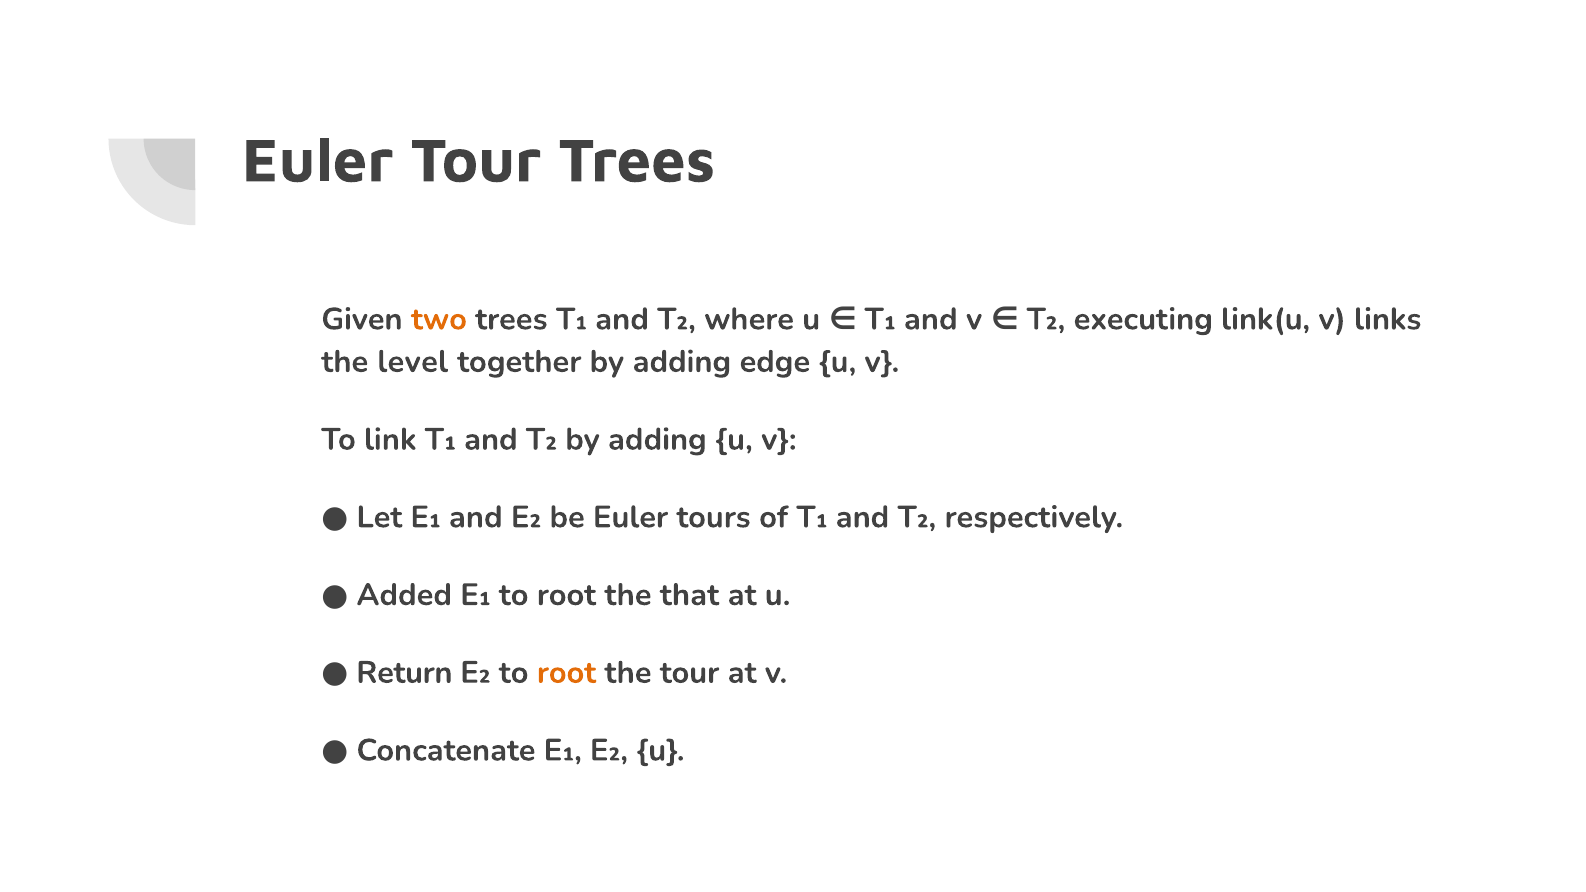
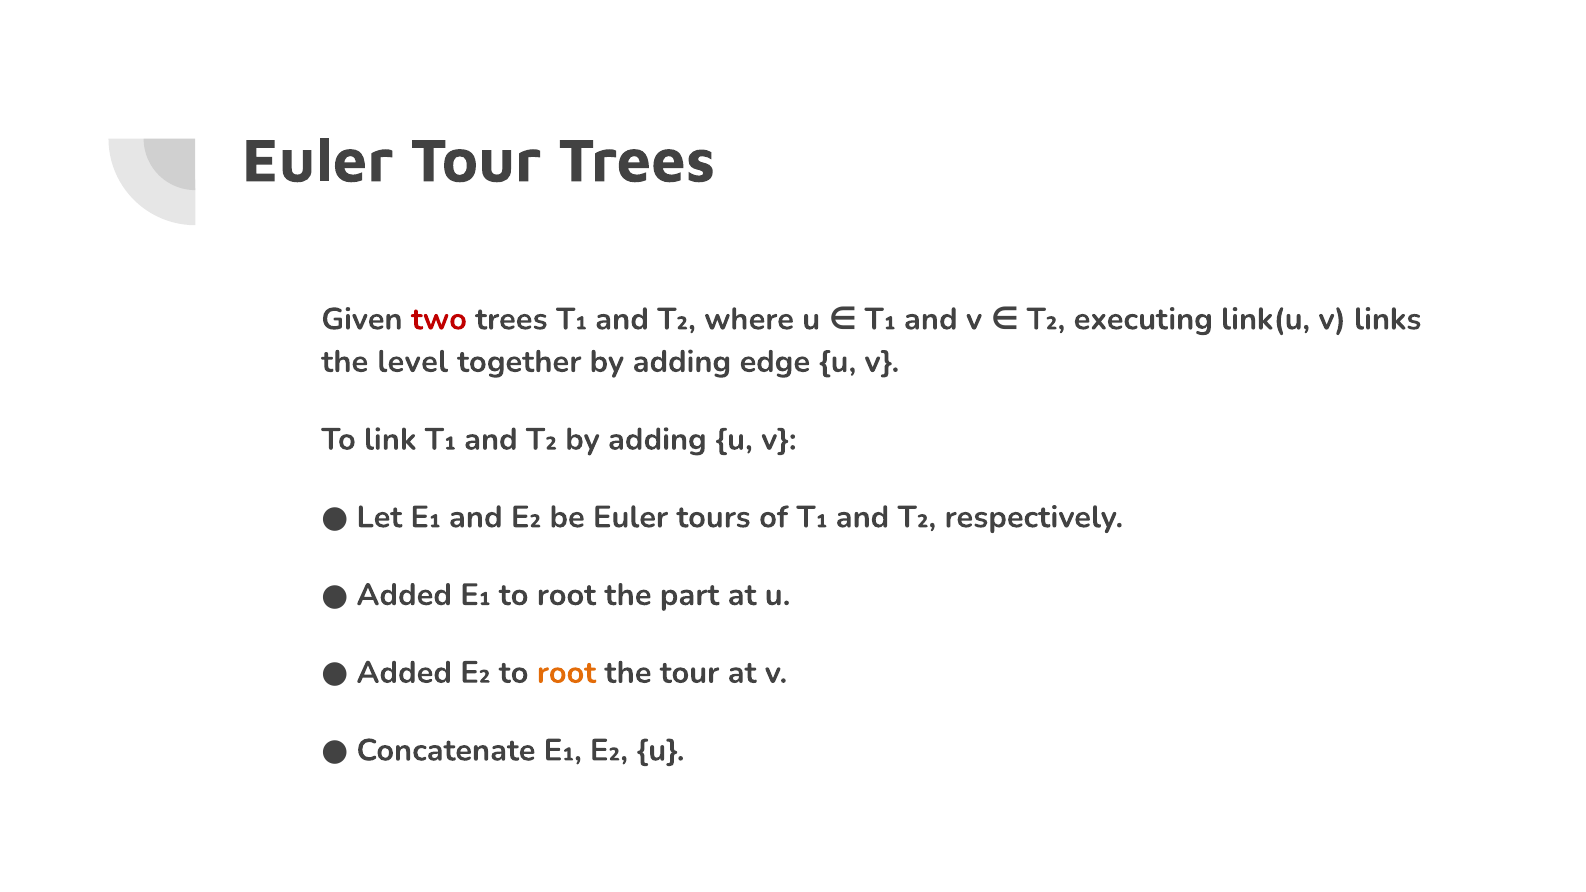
two colour: orange -> red
that: that -> part
Return at (404, 673): Return -> Added
